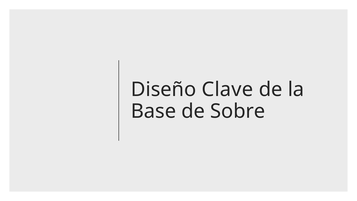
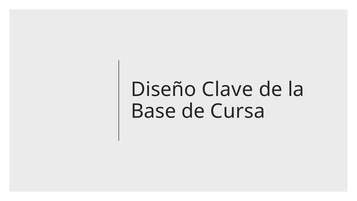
Sobre: Sobre -> Cursa
